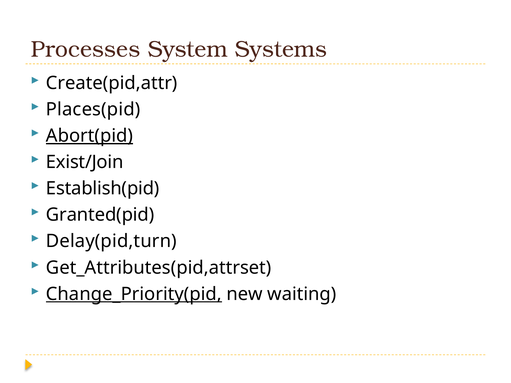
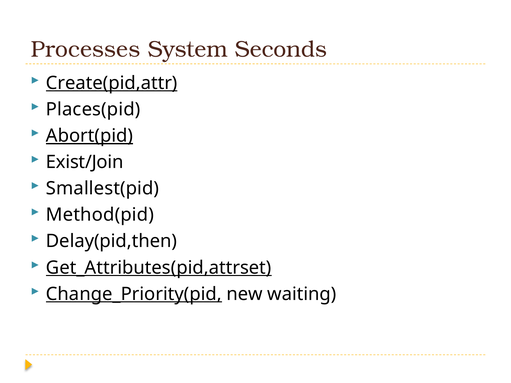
Systems: Systems -> Seconds
Create(pid,attr underline: none -> present
Establish(pid: Establish(pid -> Smallest(pid
Granted(pid: Granted(pid -> Method(pid
Delay(pid,turn: Delay(pid,turn -> Delay(pid,then
Get_Attributes(pid,attrset underline: none -> present
